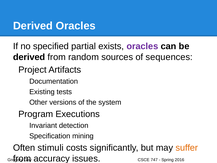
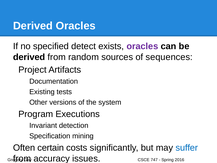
partial: partial -> detect
stimuli: stimuli -> certain
suffer colour: orange -> blue
